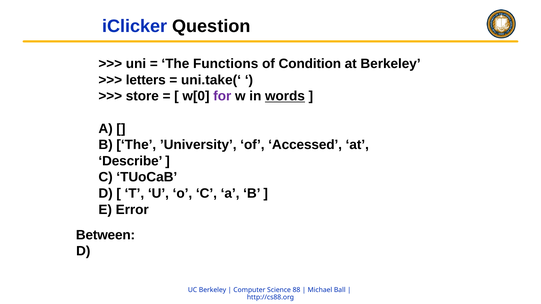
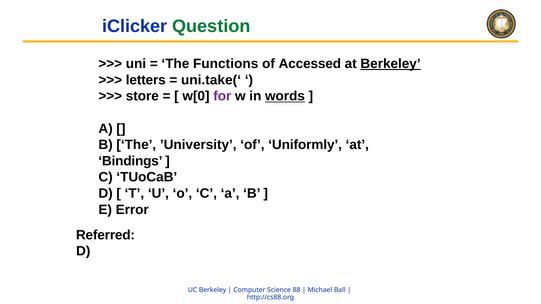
Question colour: black -> green
Condition: Condition -> Accessed
Berkeley at (391, 64) underline: none -> present
Accessed: Accessed -> Uniformly
Describe: Describe -> Bindings
Between: Between -> Referred
